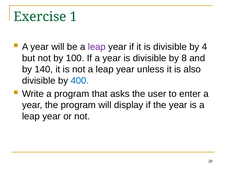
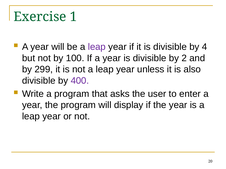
8: 8 -> 2
140: 140 -> 299
400 colour: blue -> purple
